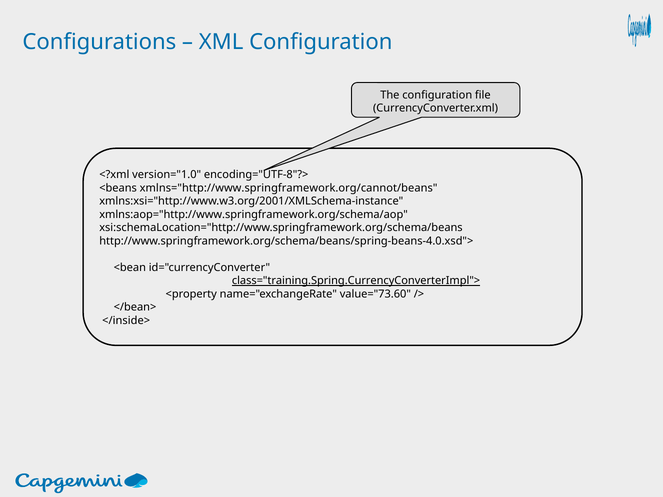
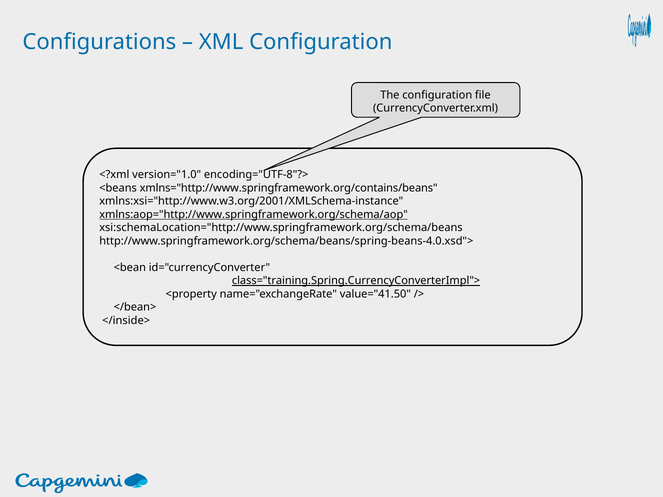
xmlns="http://www.springframework.org/cannot/beans: xmlns="http://www.springframework.org/cannot/beans -> xmlns="http://www.springframework.org/contains/beans
xmlns:aop="http://www.springframework.org/schema/aop underline: none -> present
value="73.60: value="73.60 -> value="41.50
